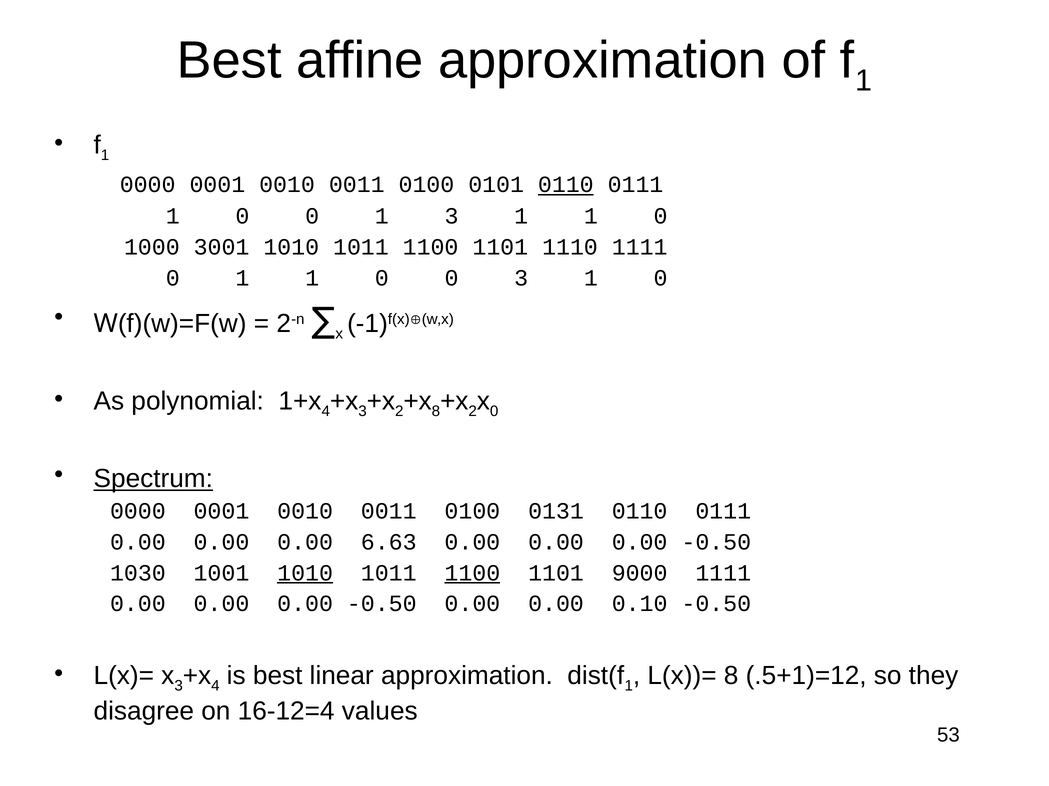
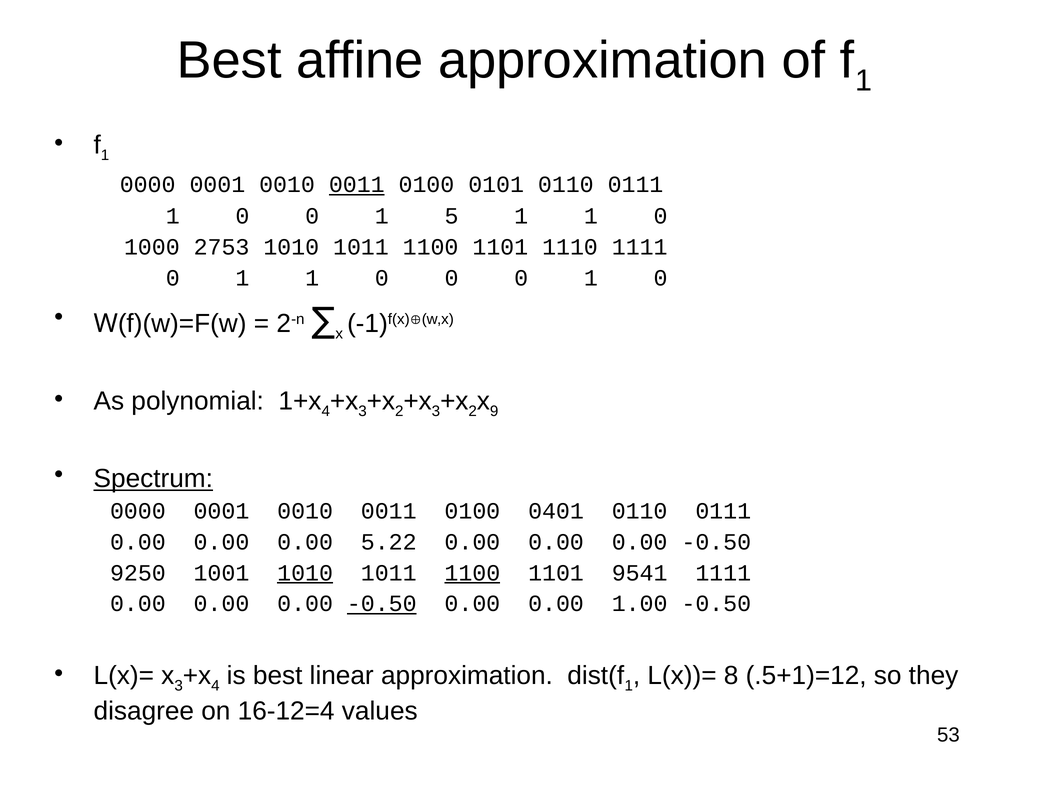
0011 at (357, 185) underline: none -> present
0110 at (566, 185) underline: present -> none
1 3: 3 -> 5
3001: 3001 -> 2753
0 0 3: 3 -> 0
8 at (436, 412): 8 -> 3
0 at (494, 412): 0 -> 9
0131: 0131 -> 0401
6.63: 6.63 -> 5.22
1030: 1030 -> 9250
9000: 9000 -> 9541
-0.50 at (382, 604) underline: none -> present
0.10: 0.10 -> 1.00
